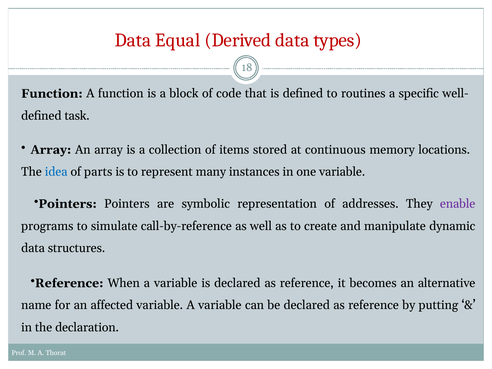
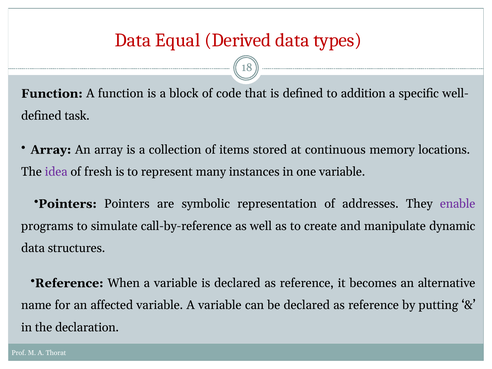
routines: routines -> addition
idea colour: blue -> purple
parts: parts -> fresh
